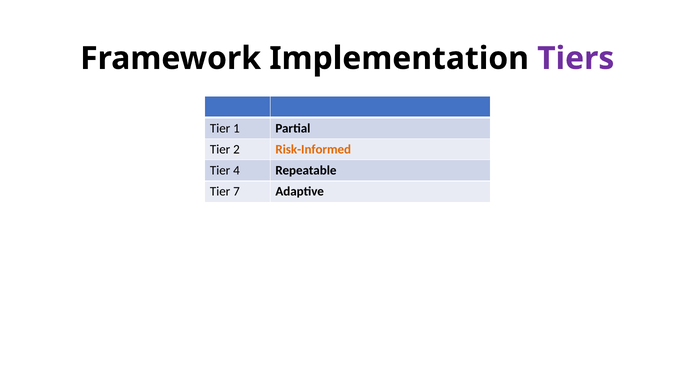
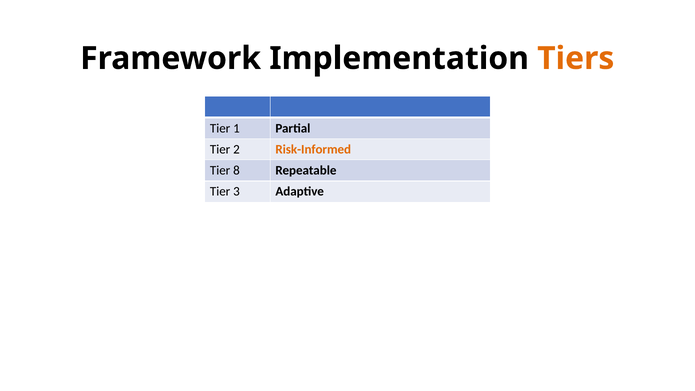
Tiers colour: purple -> orange
4: 4 -> 8
7: 7 -> 3
